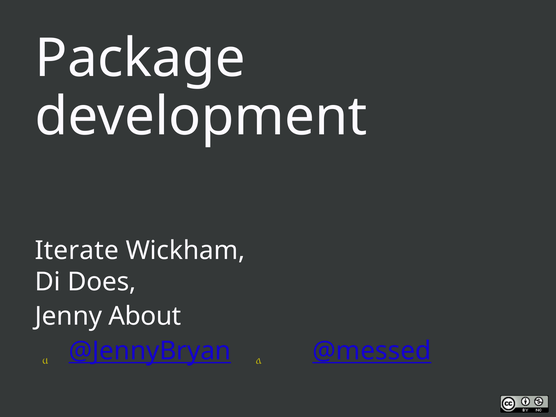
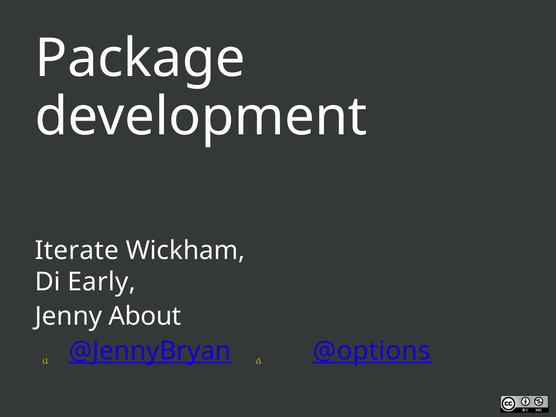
Does: Does -> Early
@messed: @messed -> @options
